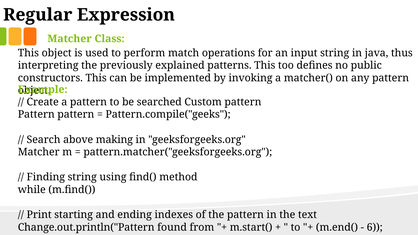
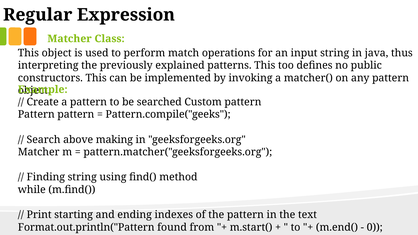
Change.out.println("Pattern: Change.out.println("Pattern -> Format.out.println("Pattern
6: 6 -> 0
